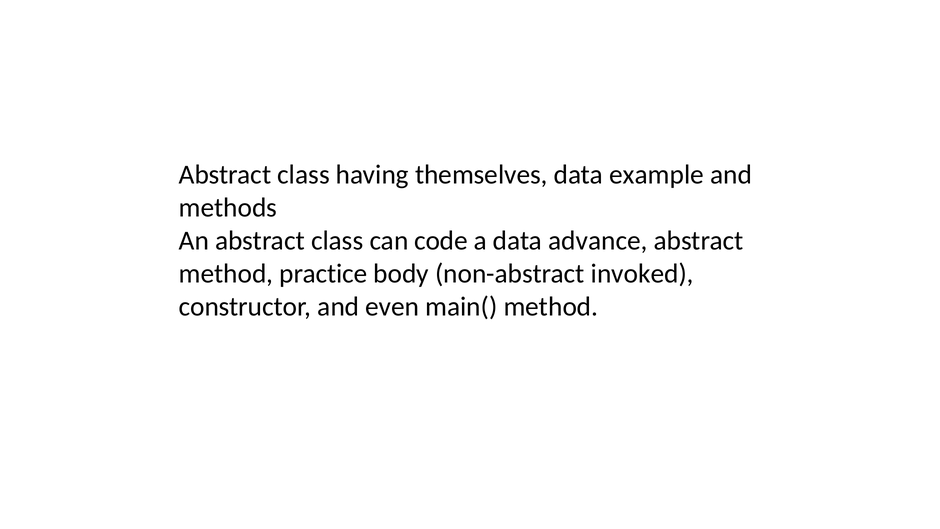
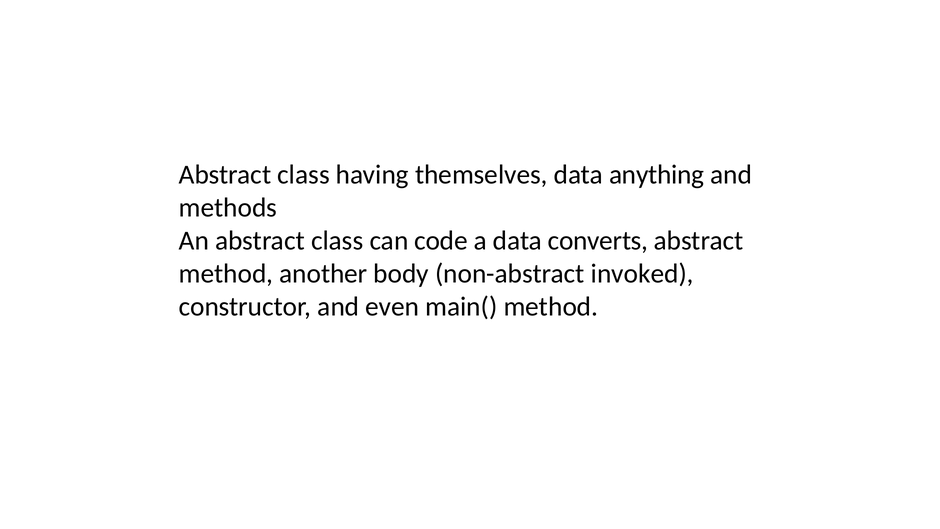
example: example -> anything
advance: advance -> converts
practice: practice -> another
